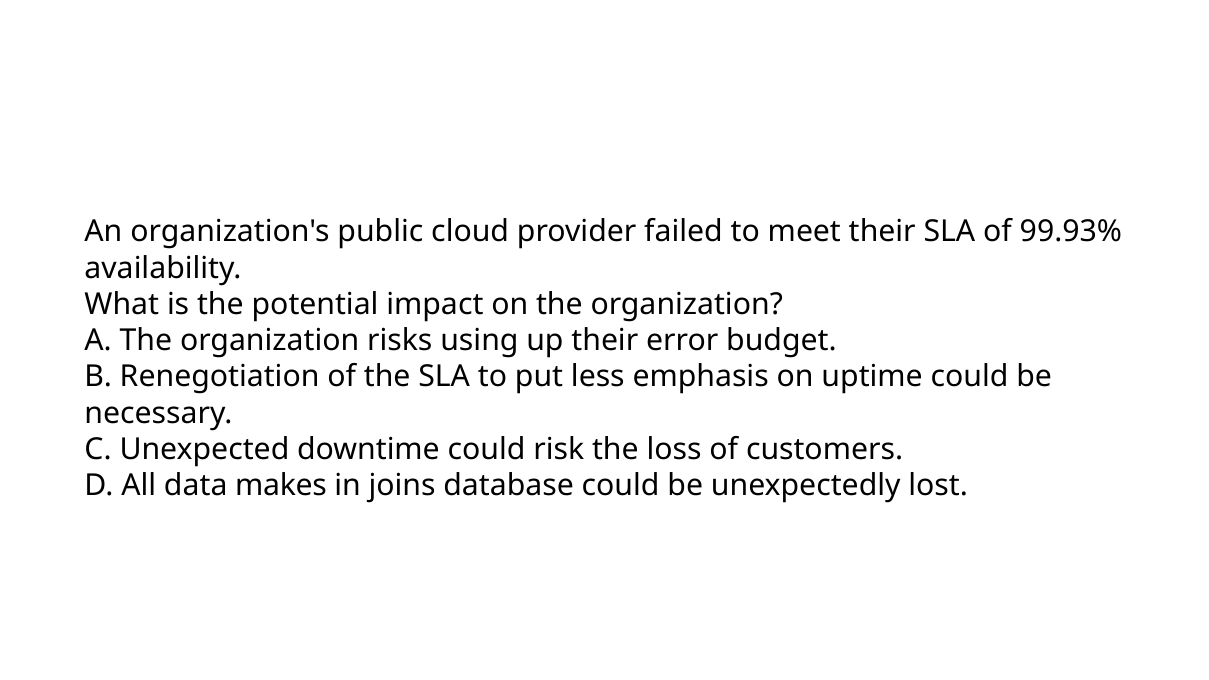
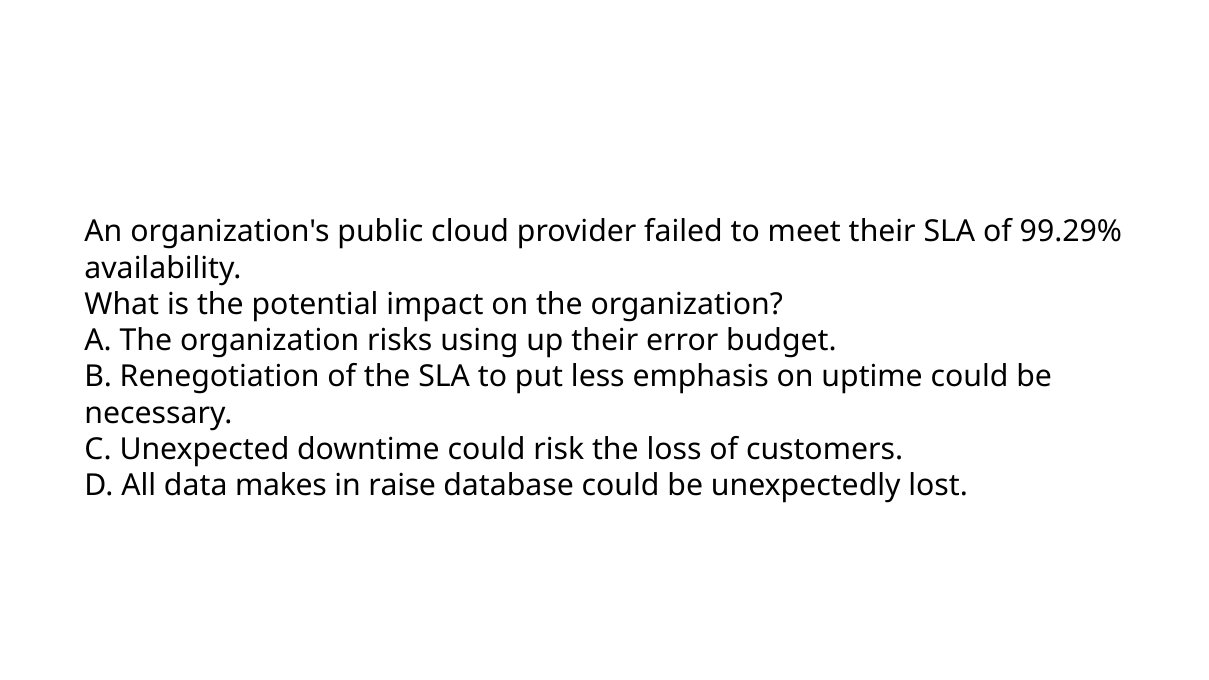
99.93%: 99.93% -> 99.29%
joins: joins -> raise
